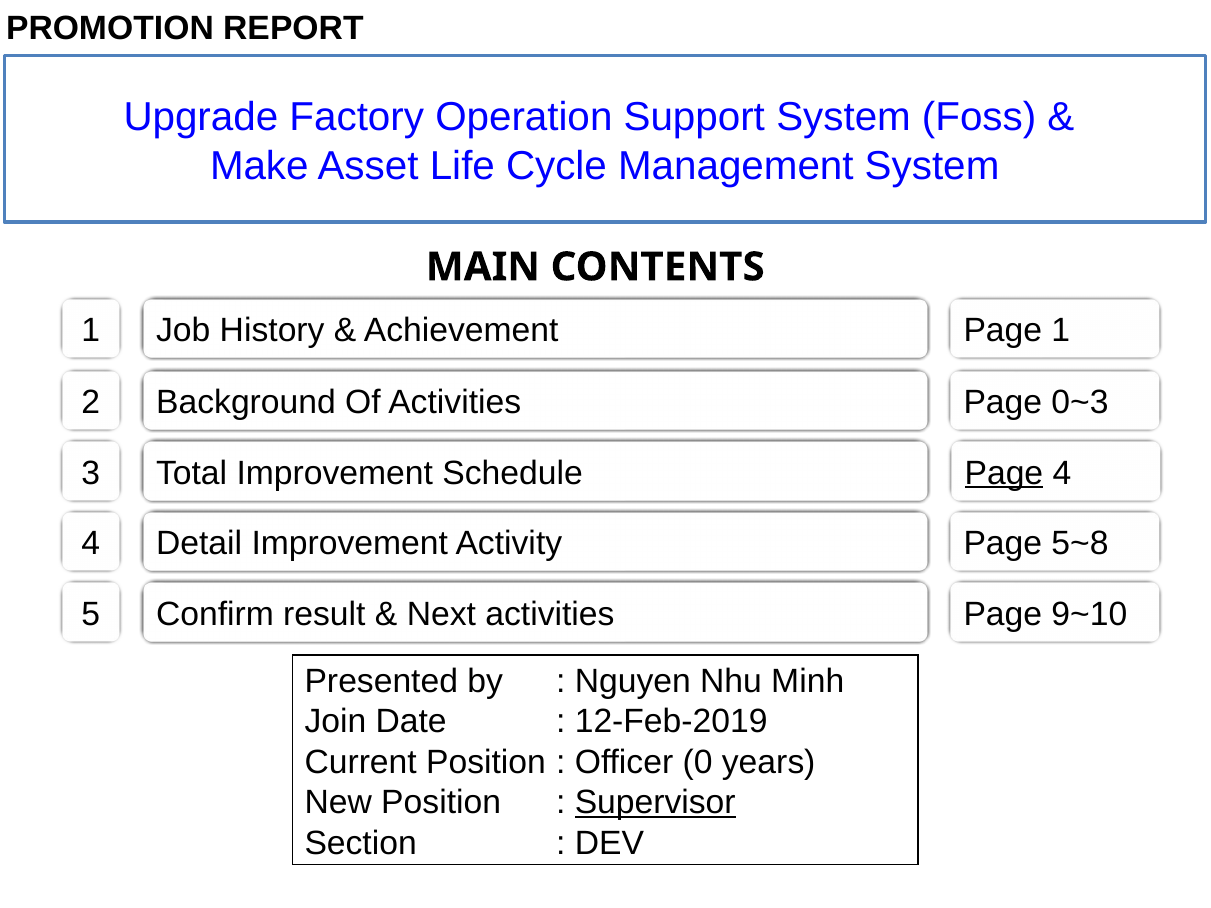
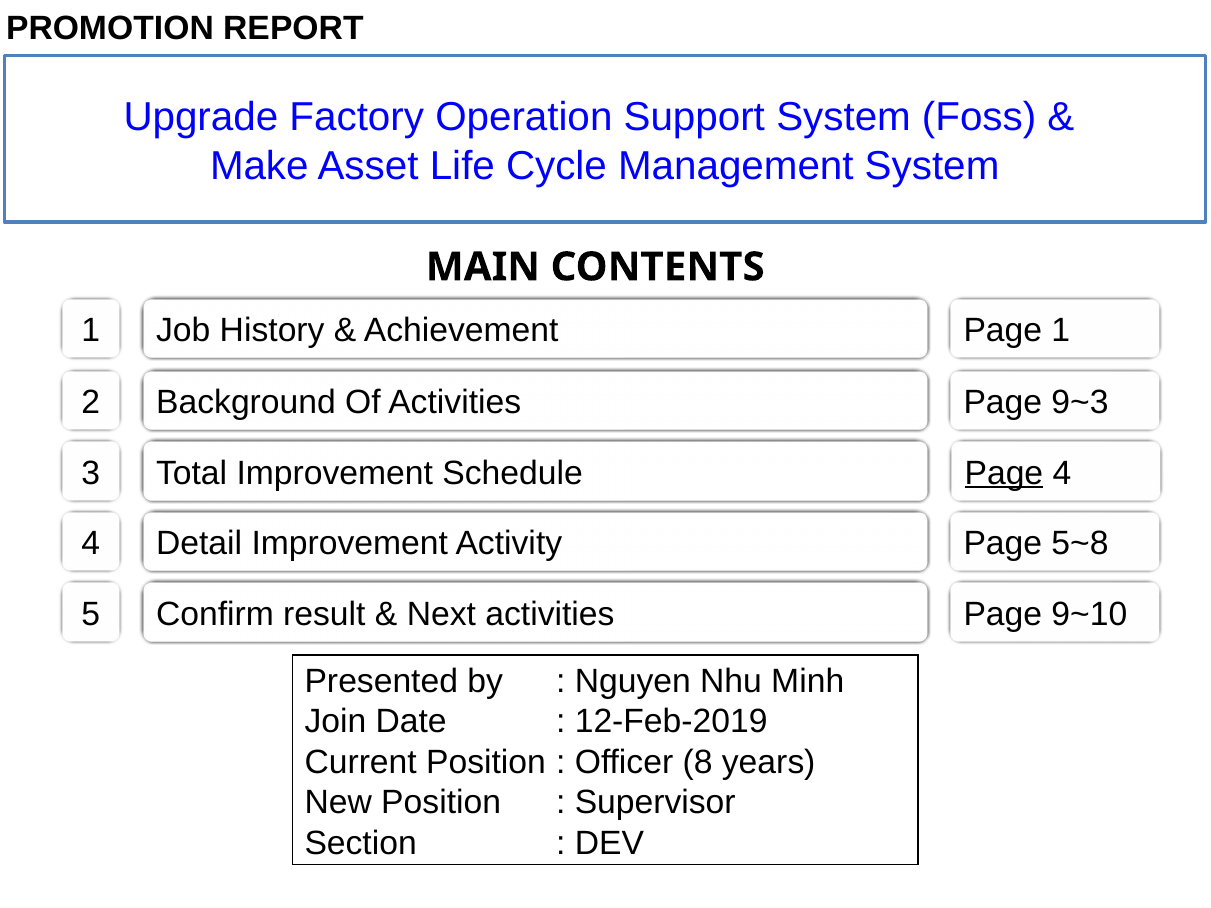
0~3: 0~3 -> 9~3
0: 0 -> 8
Supervisor underline: present -> none
